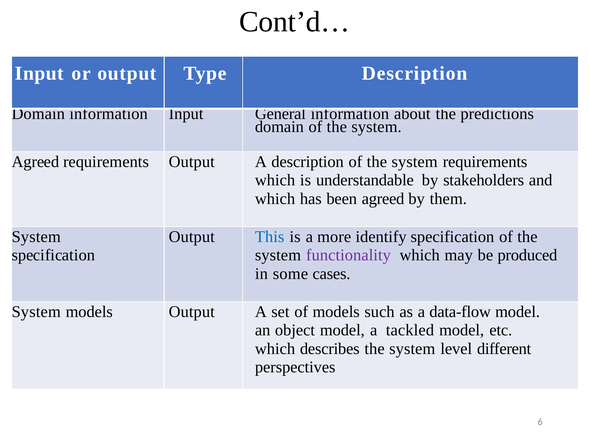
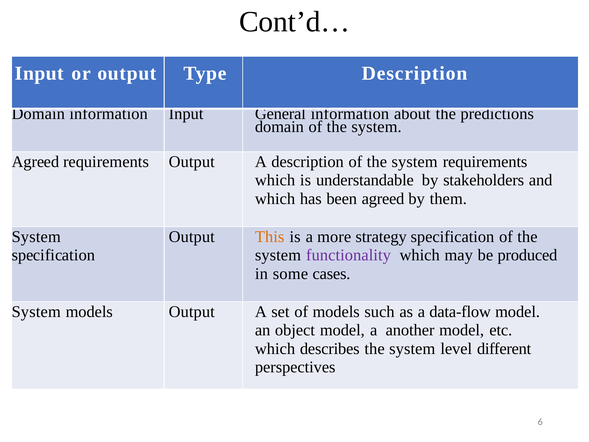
This colour: blue -> orange
identify: identify -> strategy
tackled: tackled -> another
